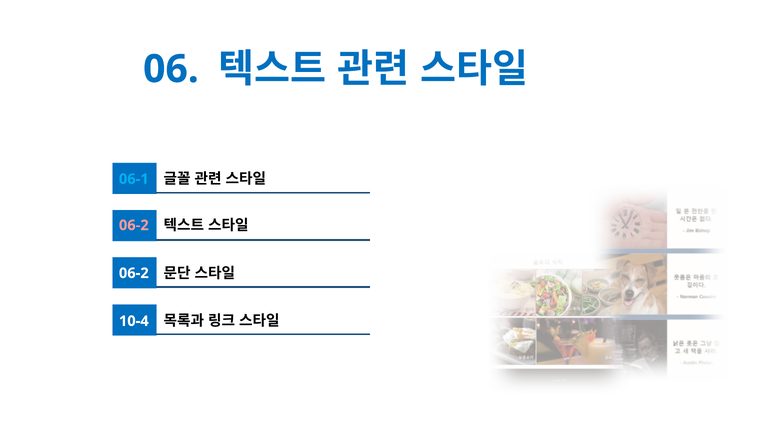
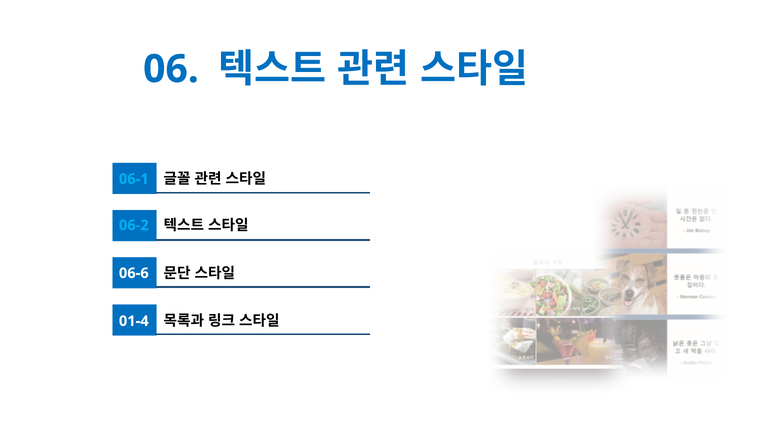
06-2 at (134, 226) colour: pink -> light blue
06-2 at (134, 273): 06-2 -> 06-6
10-4: 10-4 -> 01-4
